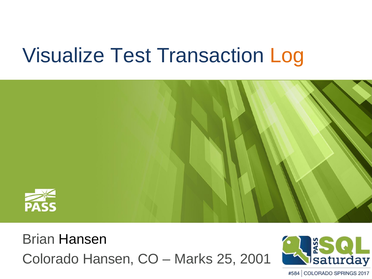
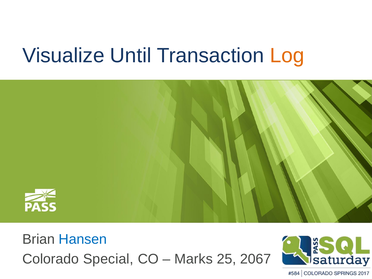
Test: Test -> Until
Hansen at (83, 239) colour: black -> blue
Colorado Hansen: Hansen -> Special
2001: 2001 -> 2067
